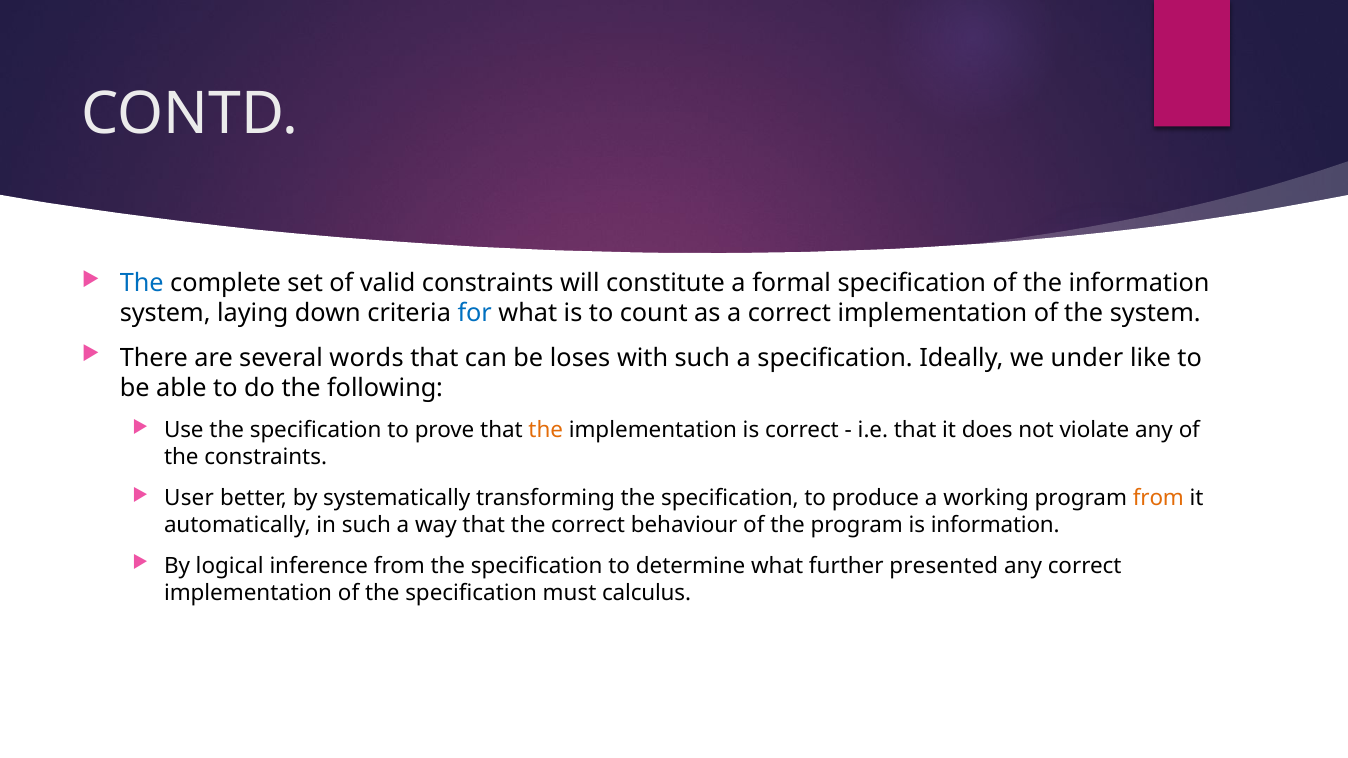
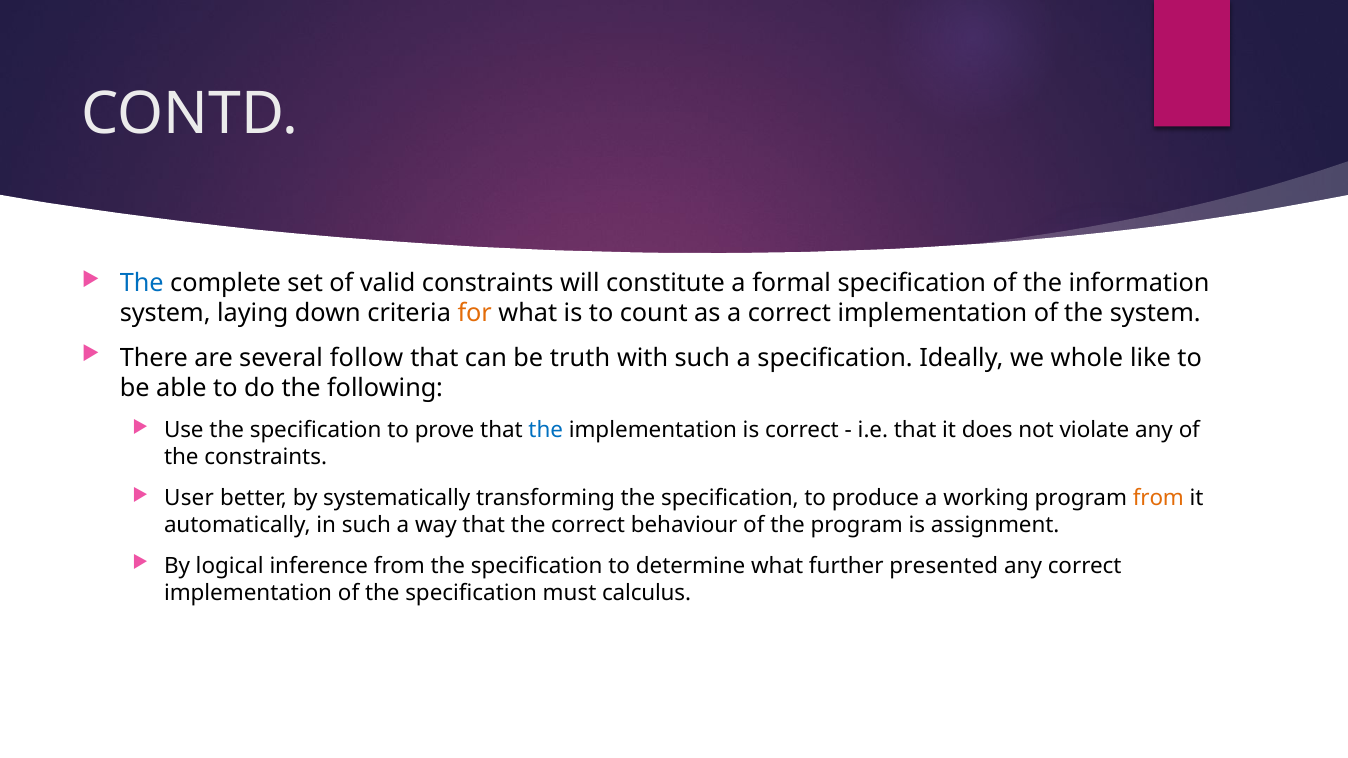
for colour: blue -> orange
words: words -> follow
loses: loses -> truth
under: under -> whole
the at (546, 431) colour: orange -> blue
is information: information -> assignment
